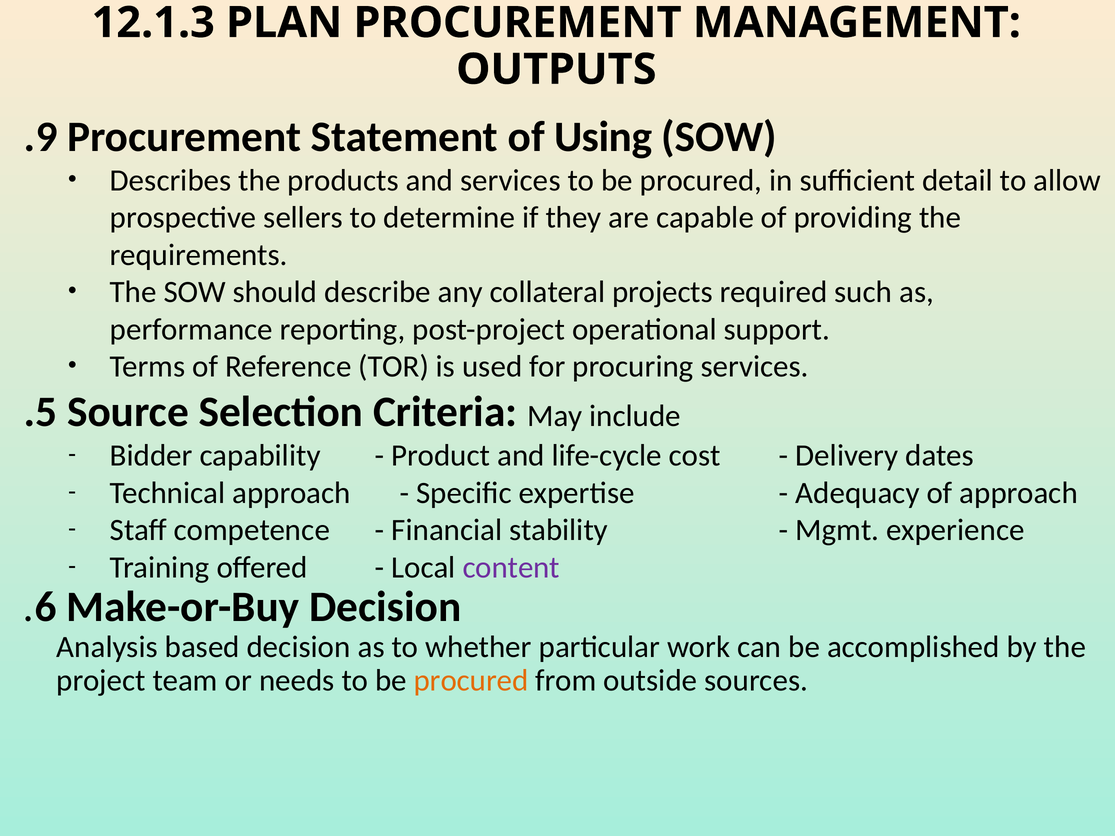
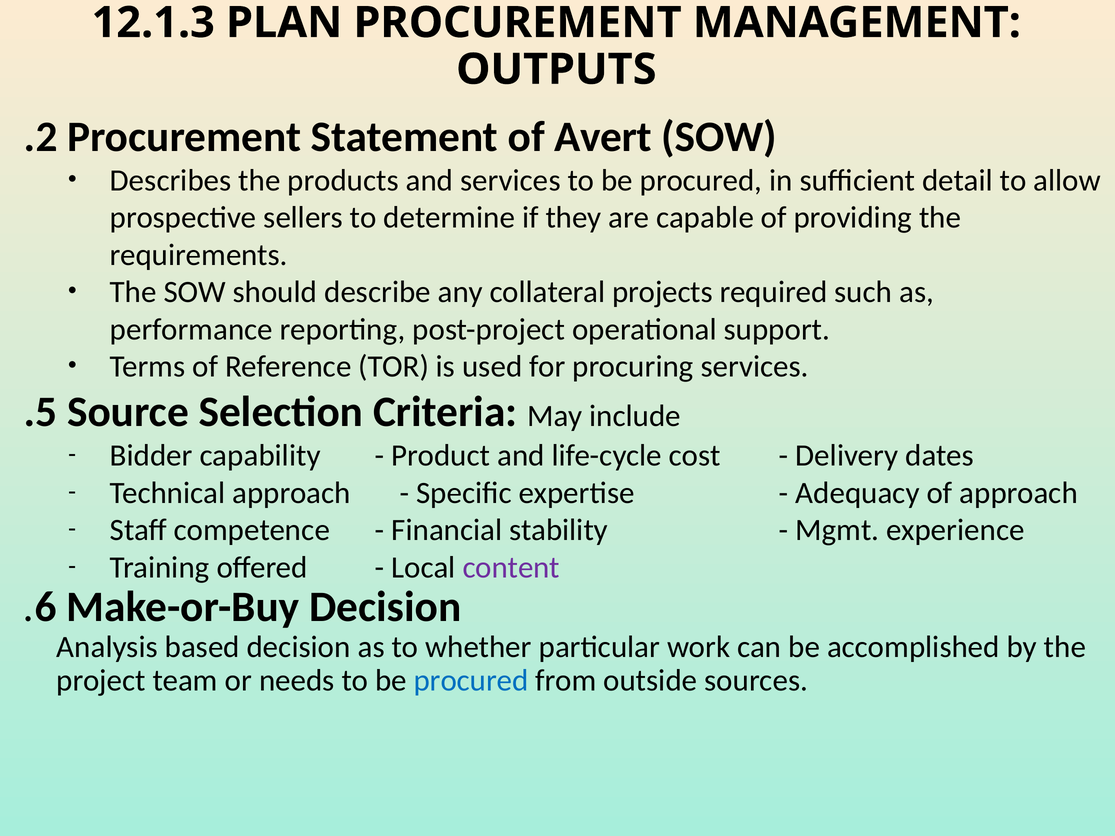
.9: .9 -> .2
Using: Using -> Avert
procured at (471, 681) colour: orange -> blue
